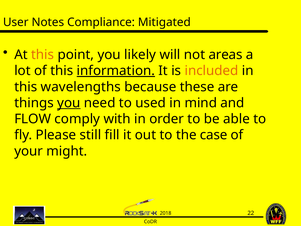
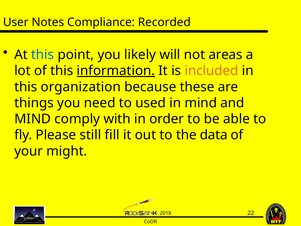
Mitigated: Mitigated -> Recorded
this at (43, 55) colour: orange -> blue
wavelengths: wavelengths -> organization
you at (69, 103) underline: present -> none
FLOW at (33, 119): FLOW -> MIND
case: case -> data
